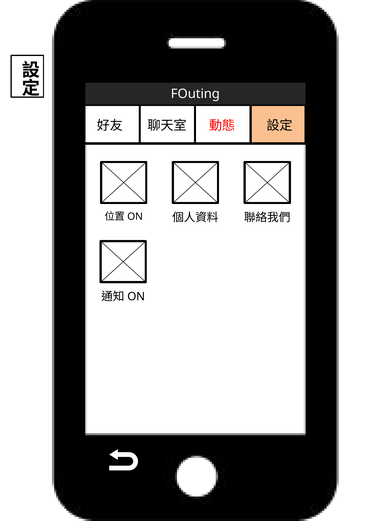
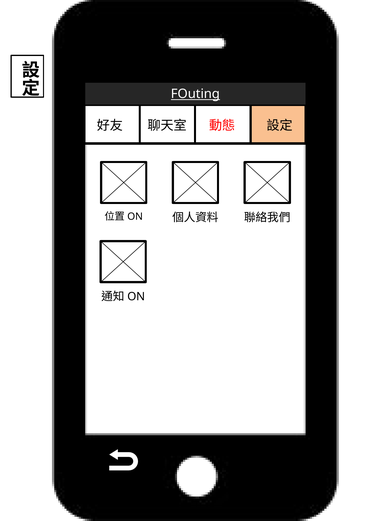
FOuting underline: none -> present
